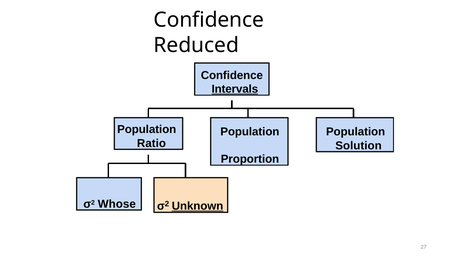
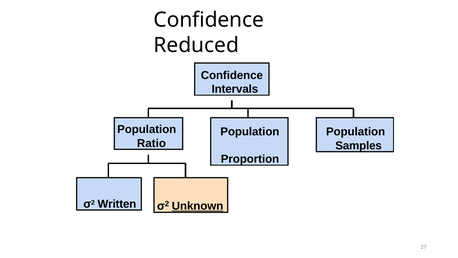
Intervals underline: present -> none
Solution: Solution -> Samples
Whose: Whose -> Written
